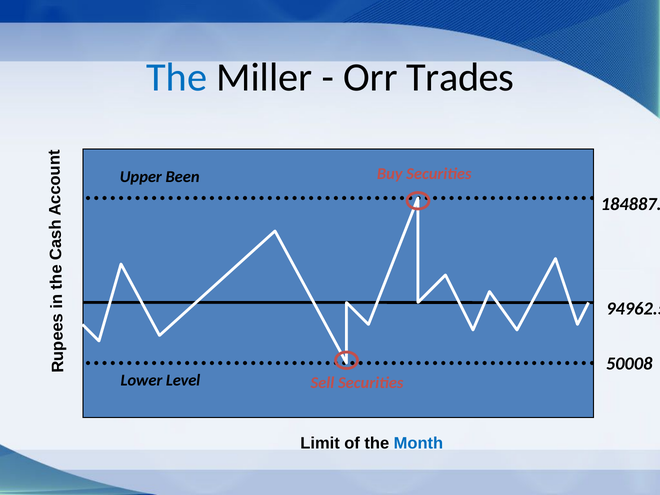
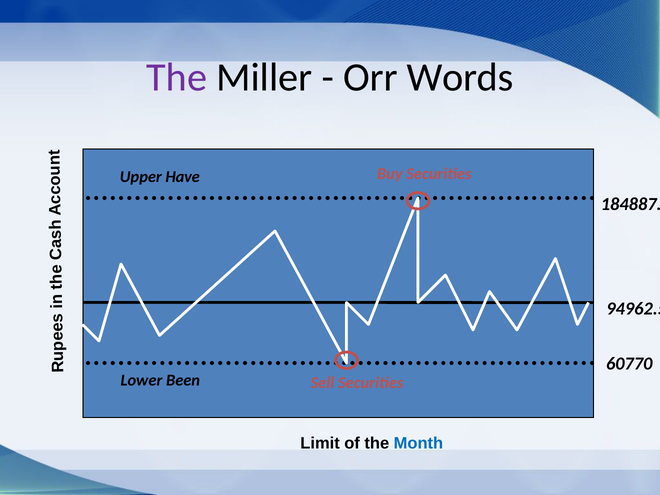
The at (177, 78) colour: blue -> purple
Trades: Trades -> Words
Been: Been -> Have
50008: 50008 -> 60770
Level: Level -> Been
